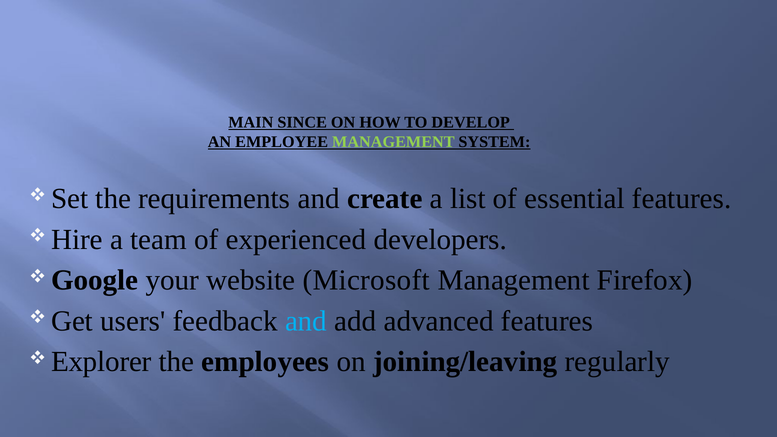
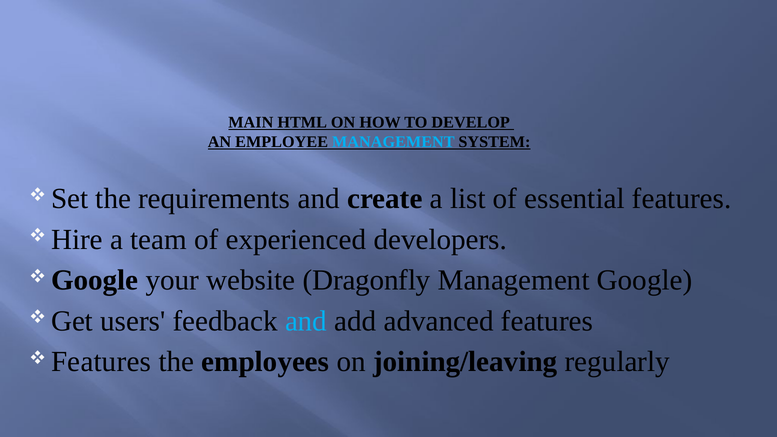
SINCE: SINCE -> HTML
MANAGEMENT at (393, 142) colour: light green -> light blue
Microsoft: Microsoft -> Dragonfly
Management Firefox: Firefox -> Google
Explorer at (101, 362): Explorer -> Features
